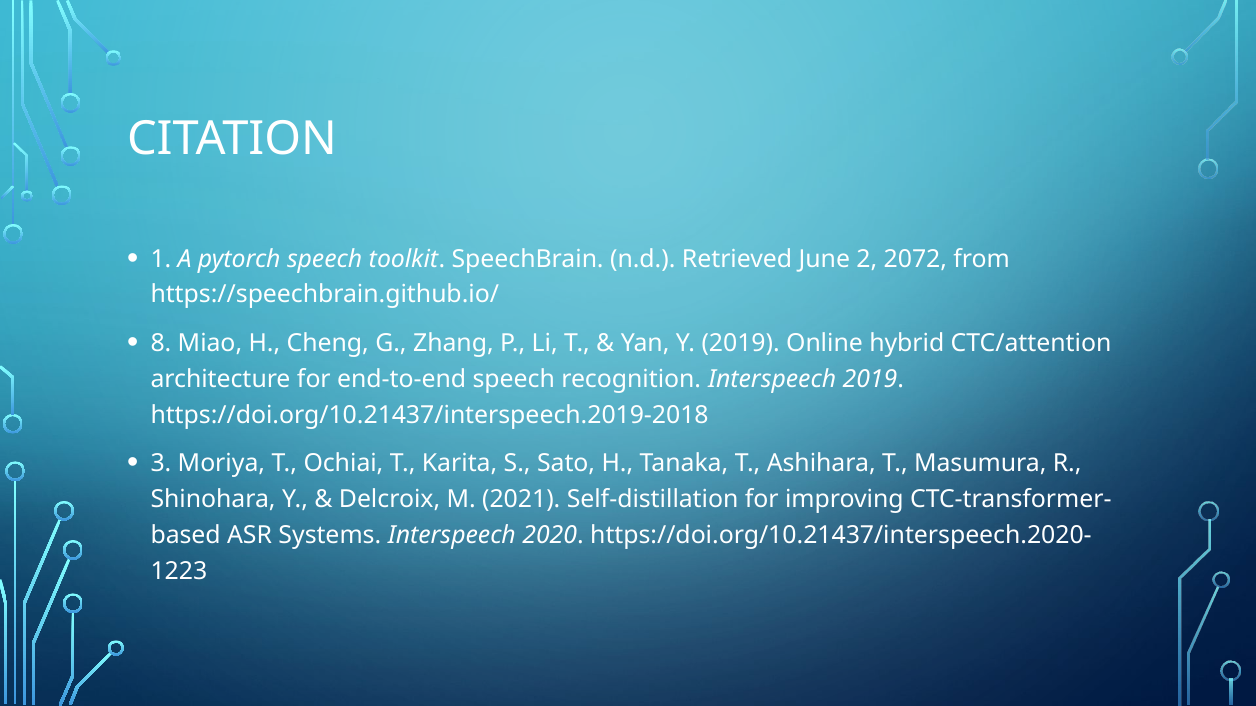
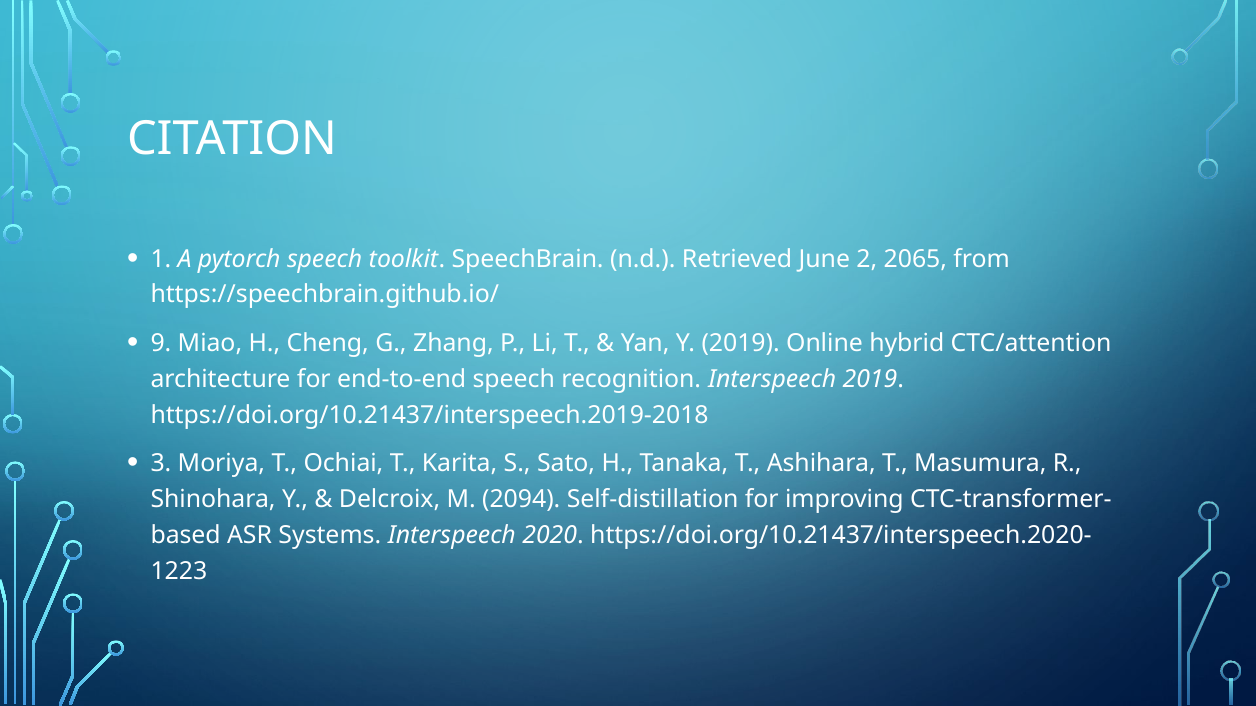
2072: 2072 -> 2065
8: 8 -> 9
2021: 2021 -> 2094
